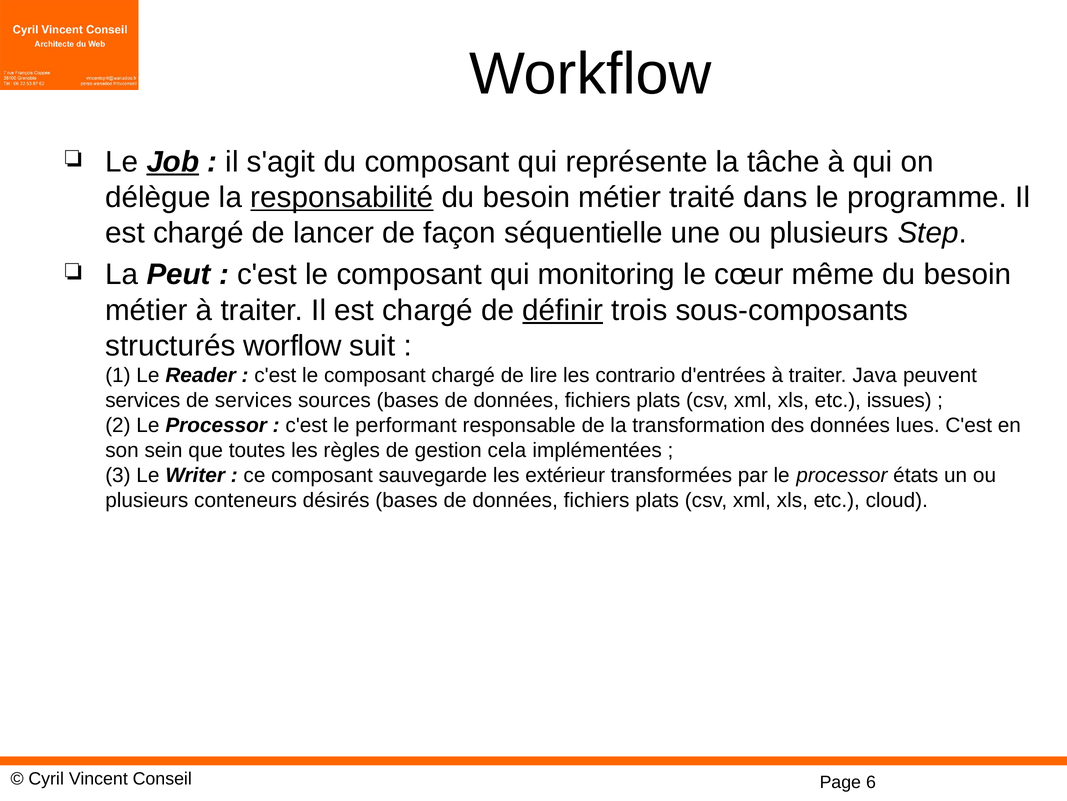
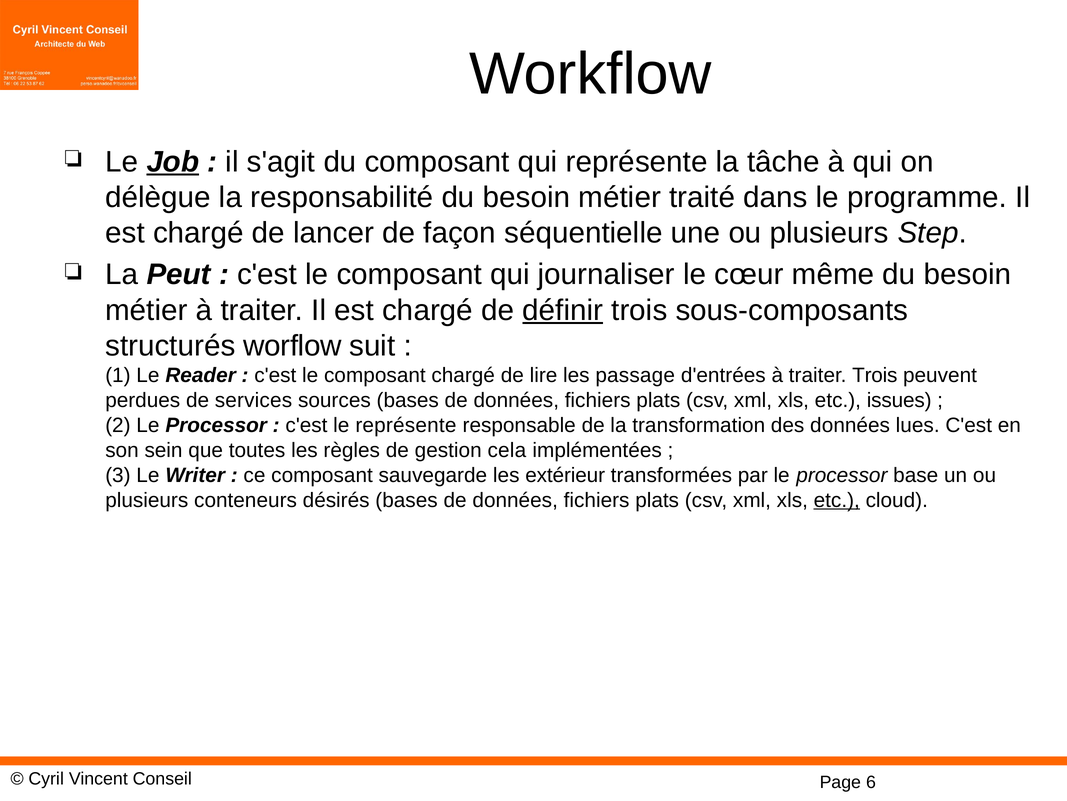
responsabilité underline: present -> none
monitoring: monitoring -> journaliser
contrario: contrario -> passage
traiter Java: Java -> Trois
services at (143, 400): services -> perdues
le performant: performant -> représente
états: états -> base
etc at (837, 500) underline: none -> present
